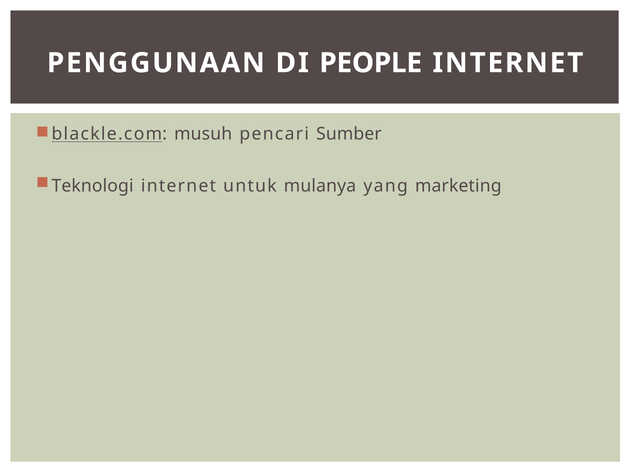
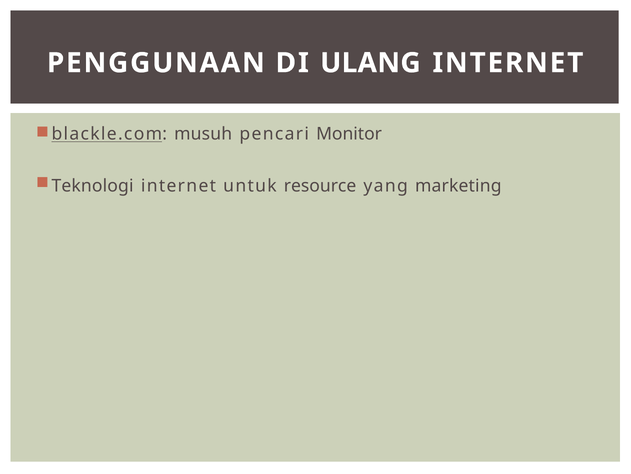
PEOPLE: PEOPLE -> ULANG
Sumber: Sumber -> Monitor
mulanya: mulanya -> resource
